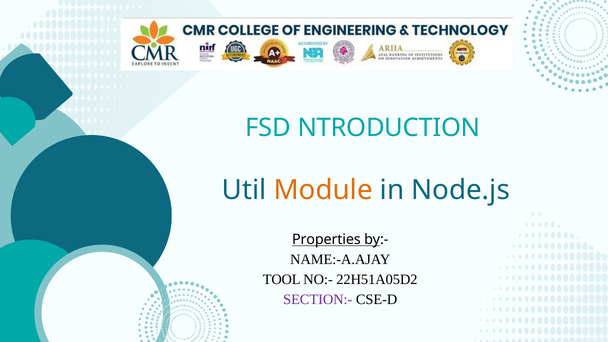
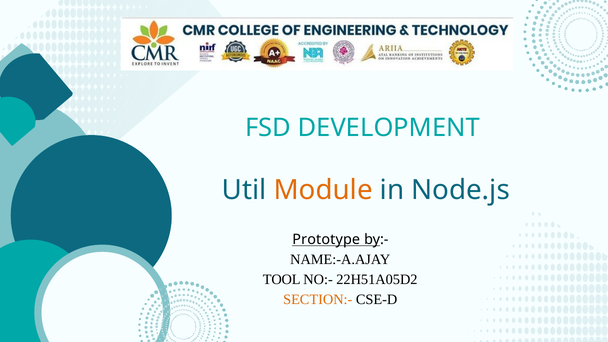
NTRODUCTION: NTRODUCTION -> DEVELOPMENT
Properties: Properties -> Prototype
SECTION:- colour: purple -> orange
